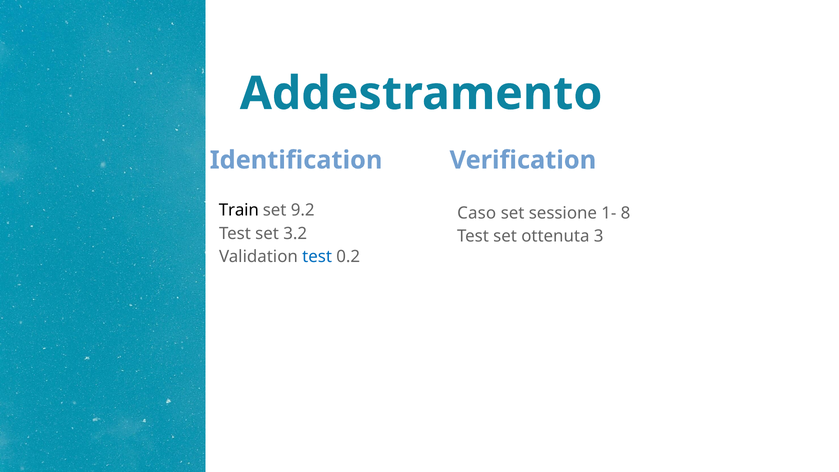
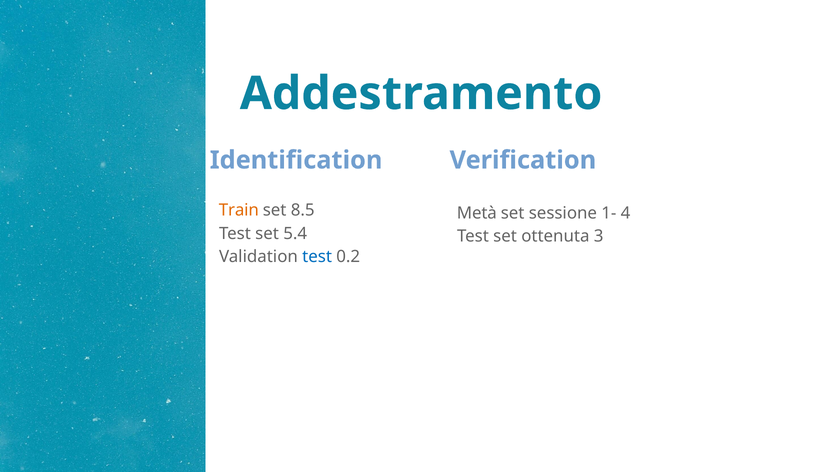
Train colour: black -> orange
9.2: 9.2 -> 8.5
Caso: Caso -> Metà
8: 8 -> 4
3.2: 3.2 -> 5.4
